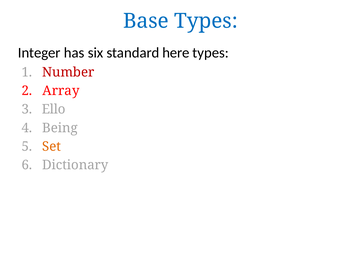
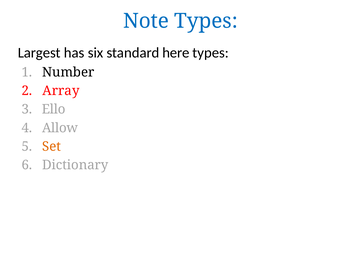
Base: Base -> Note
Integer: Integer -> Largest
Number colour: red -> black
Being: Being -> Allow
